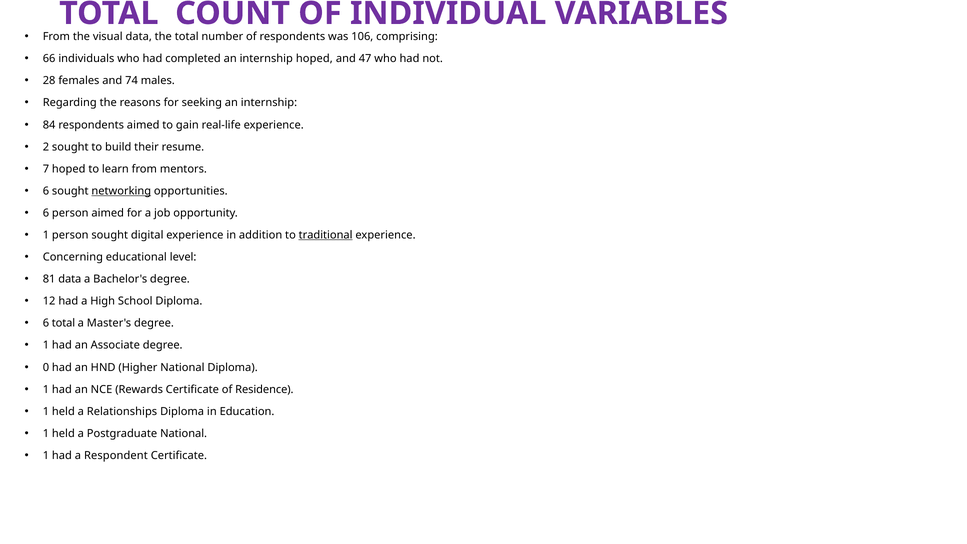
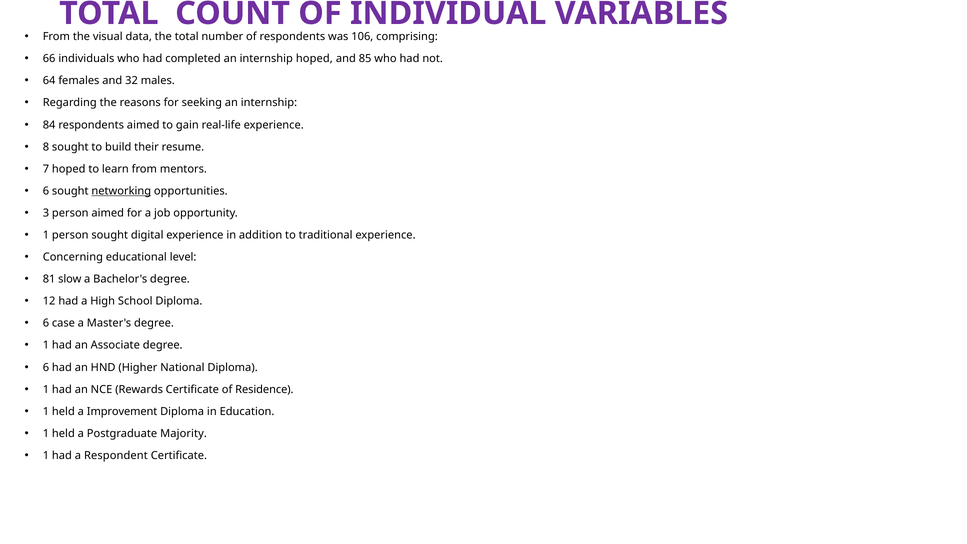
47: 47 -> 85
28: 28 -> 64
74: 74 -> 32
2: 2 -> 8
6 at (46, 213): 6 -> 3
traditional underline: present -> none
81 data: data -> slow
6 total: total -> case
0 at (46, 367): 0 -> 6
Relationships: Relationships -> Improvement
Postgraduate National: National -> Majority
